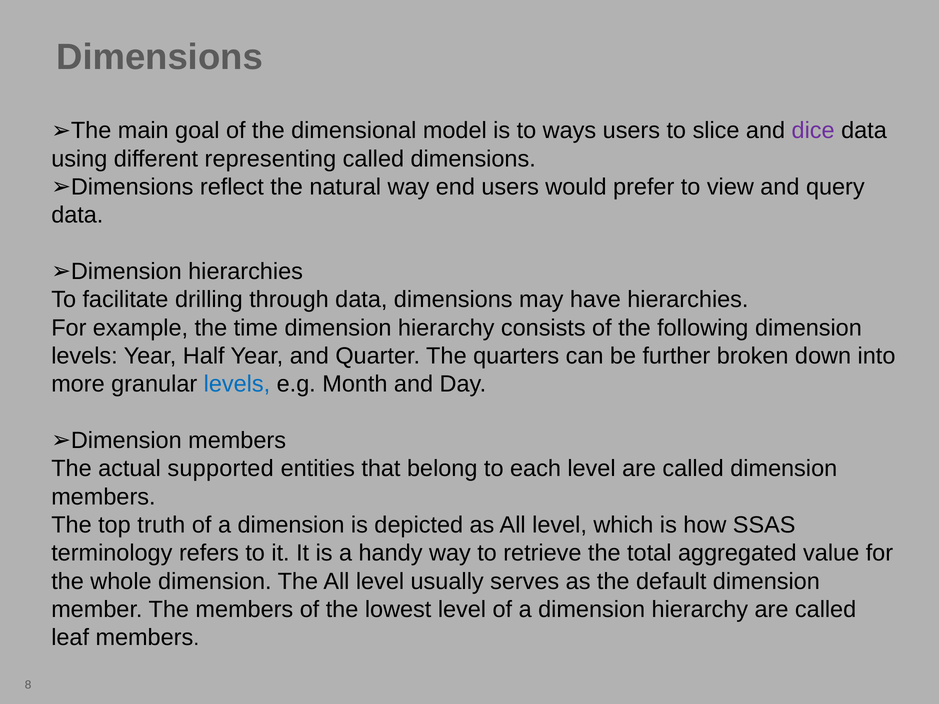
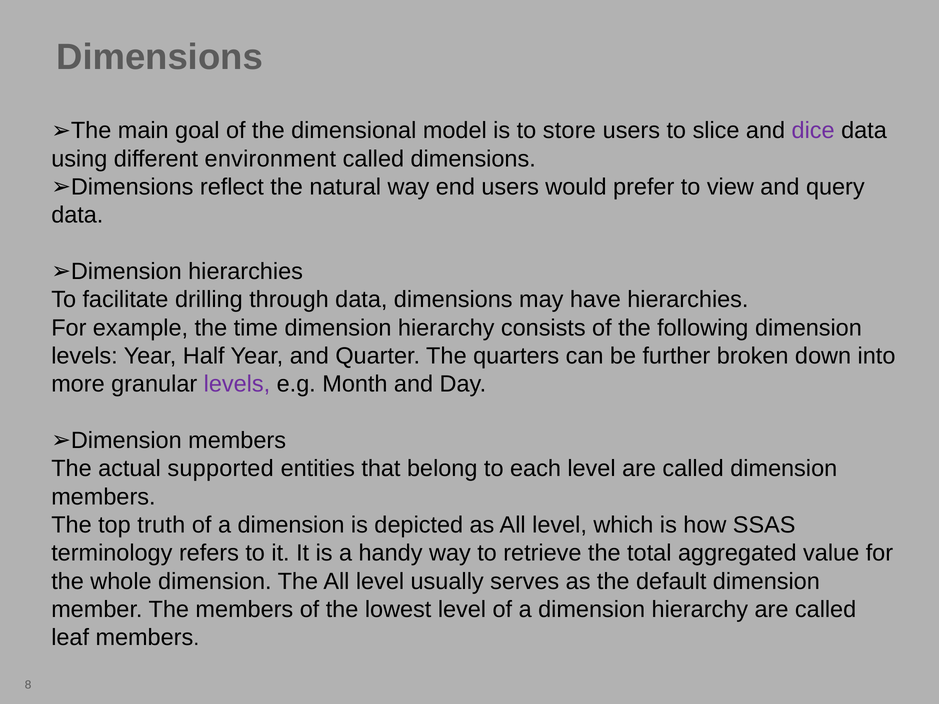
ways: ways -> store
representing: representing -> environment
levels at (237, 384) colour: blue -> purple
